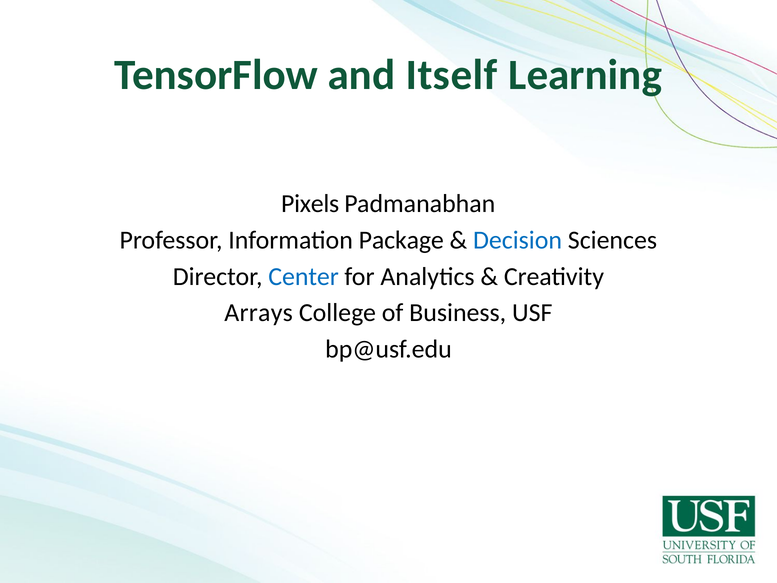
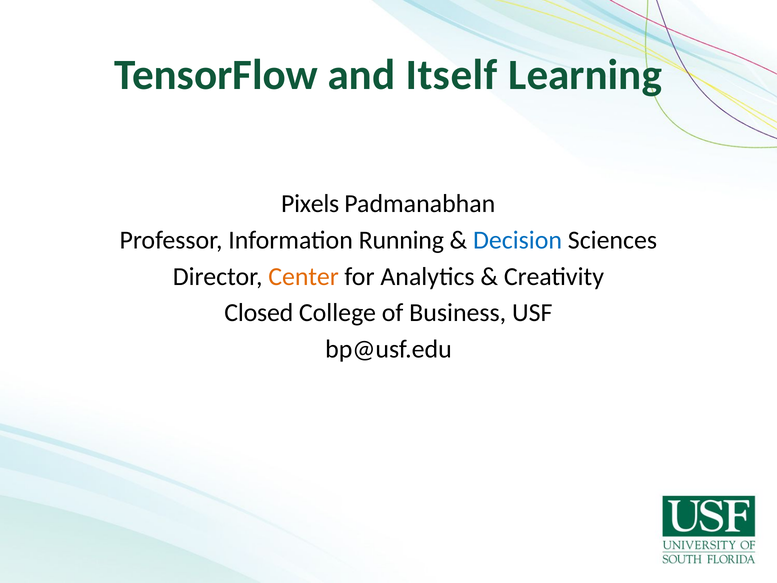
Package: Package -> Running
Center colour: blue -> orange
Arrays: Arrays -> Closed
